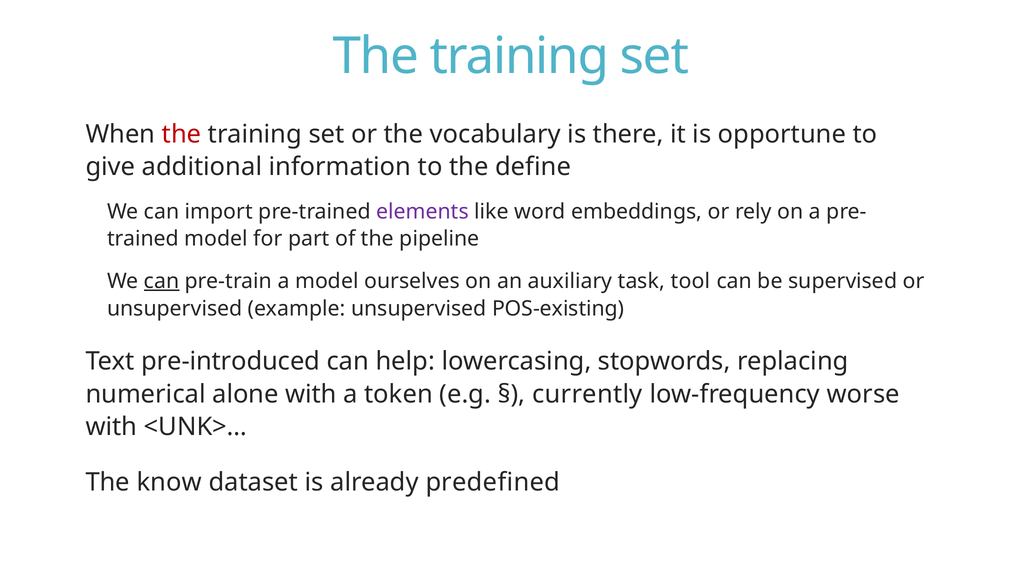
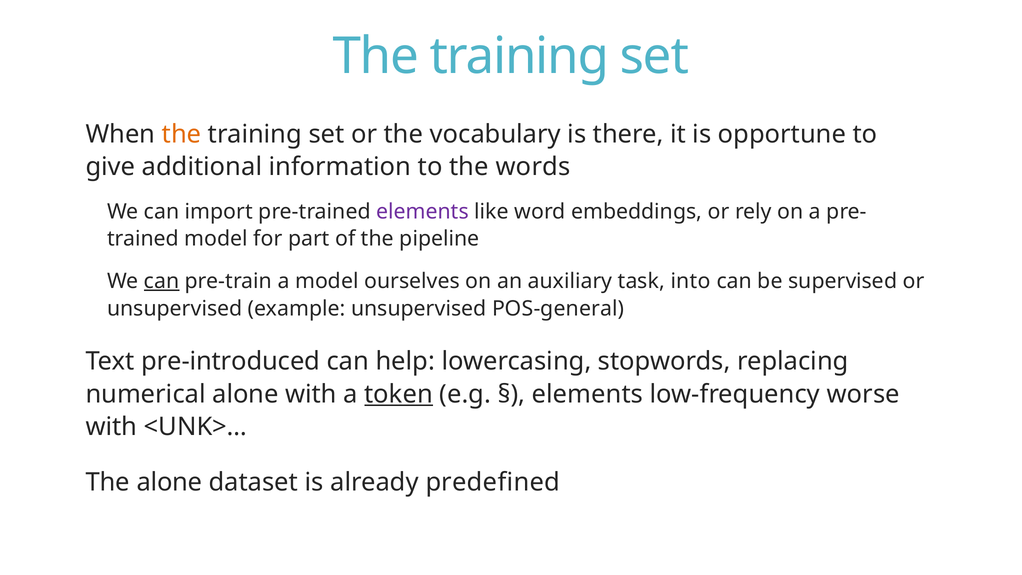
the at (182, 134) colour: red -> orange
define: define -> words
tool: tool -> into
POS-existing: POS-existing -> POS-general
token underline: none -> present
currently at (587, 394): currently -> elements
The know: know -> alone
